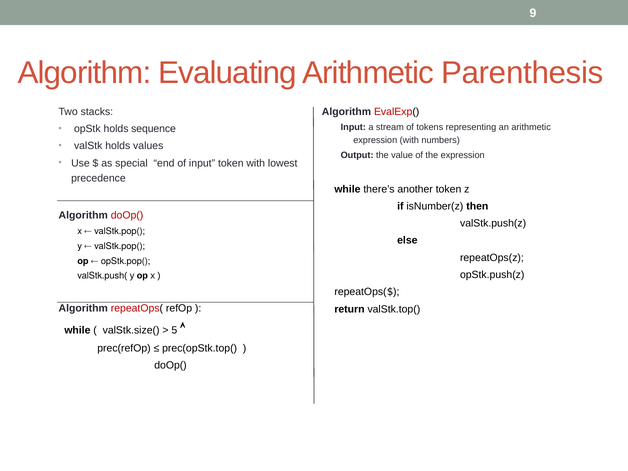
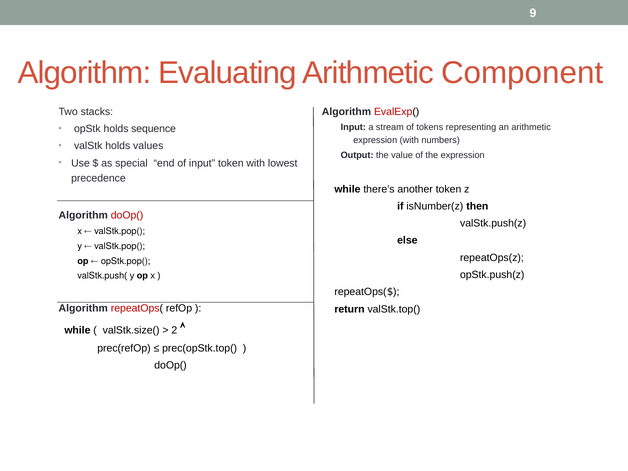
Parenthesis: Parenthesis -> Component
5: 5 -> 2
